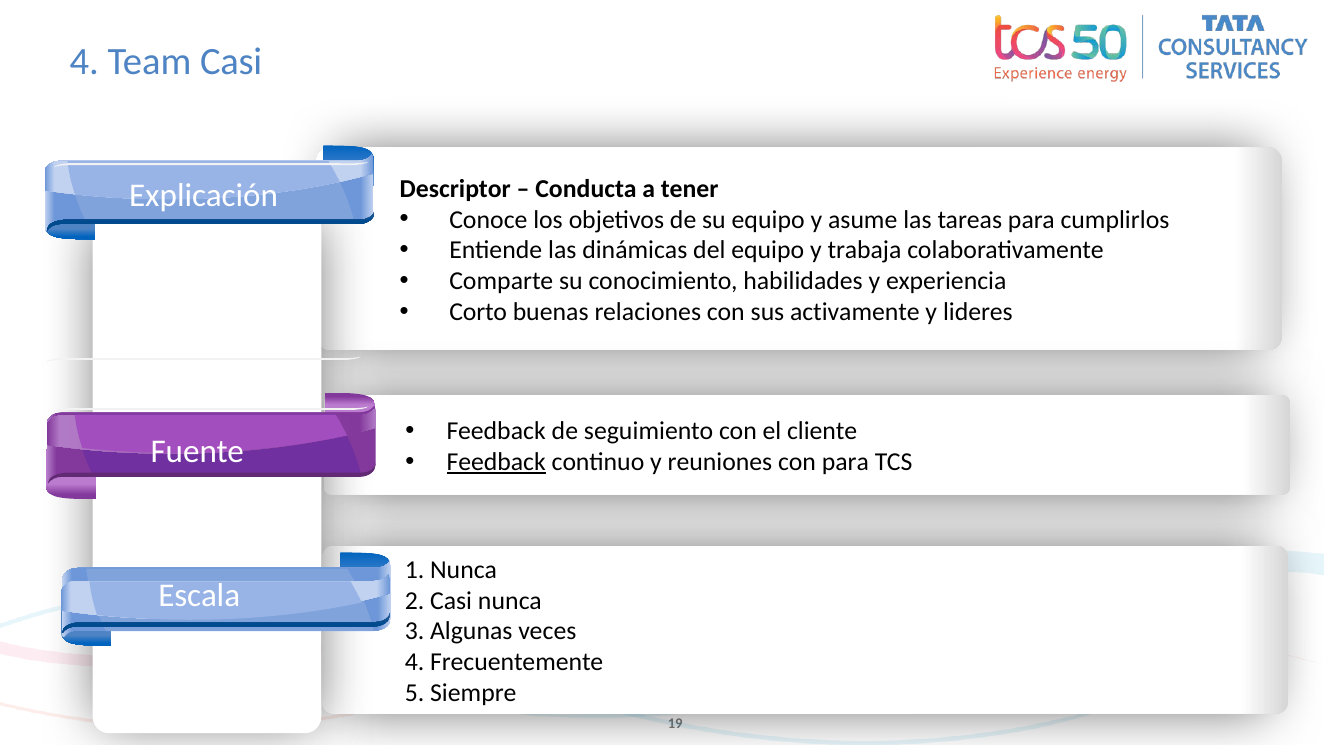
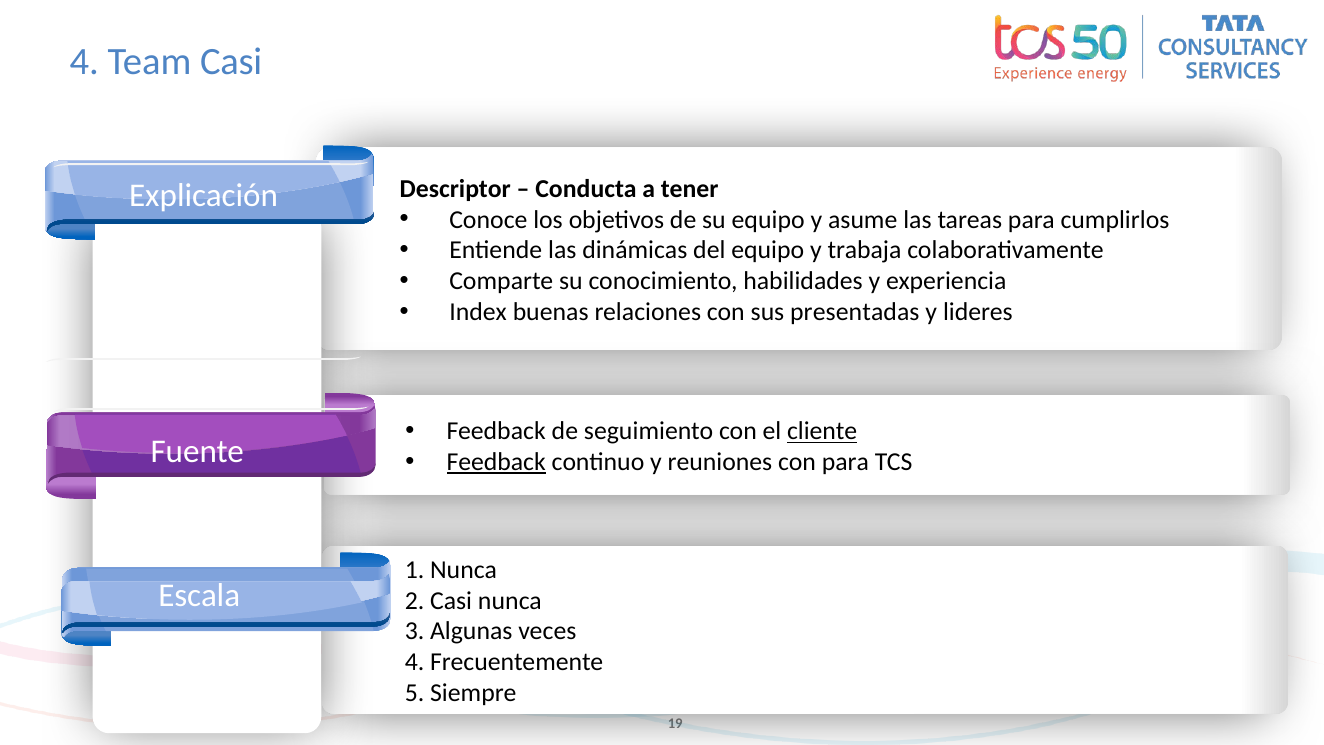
Corto: Corto -> Index
activamente: activamente -> presentadas
cliente underline: none -> present
